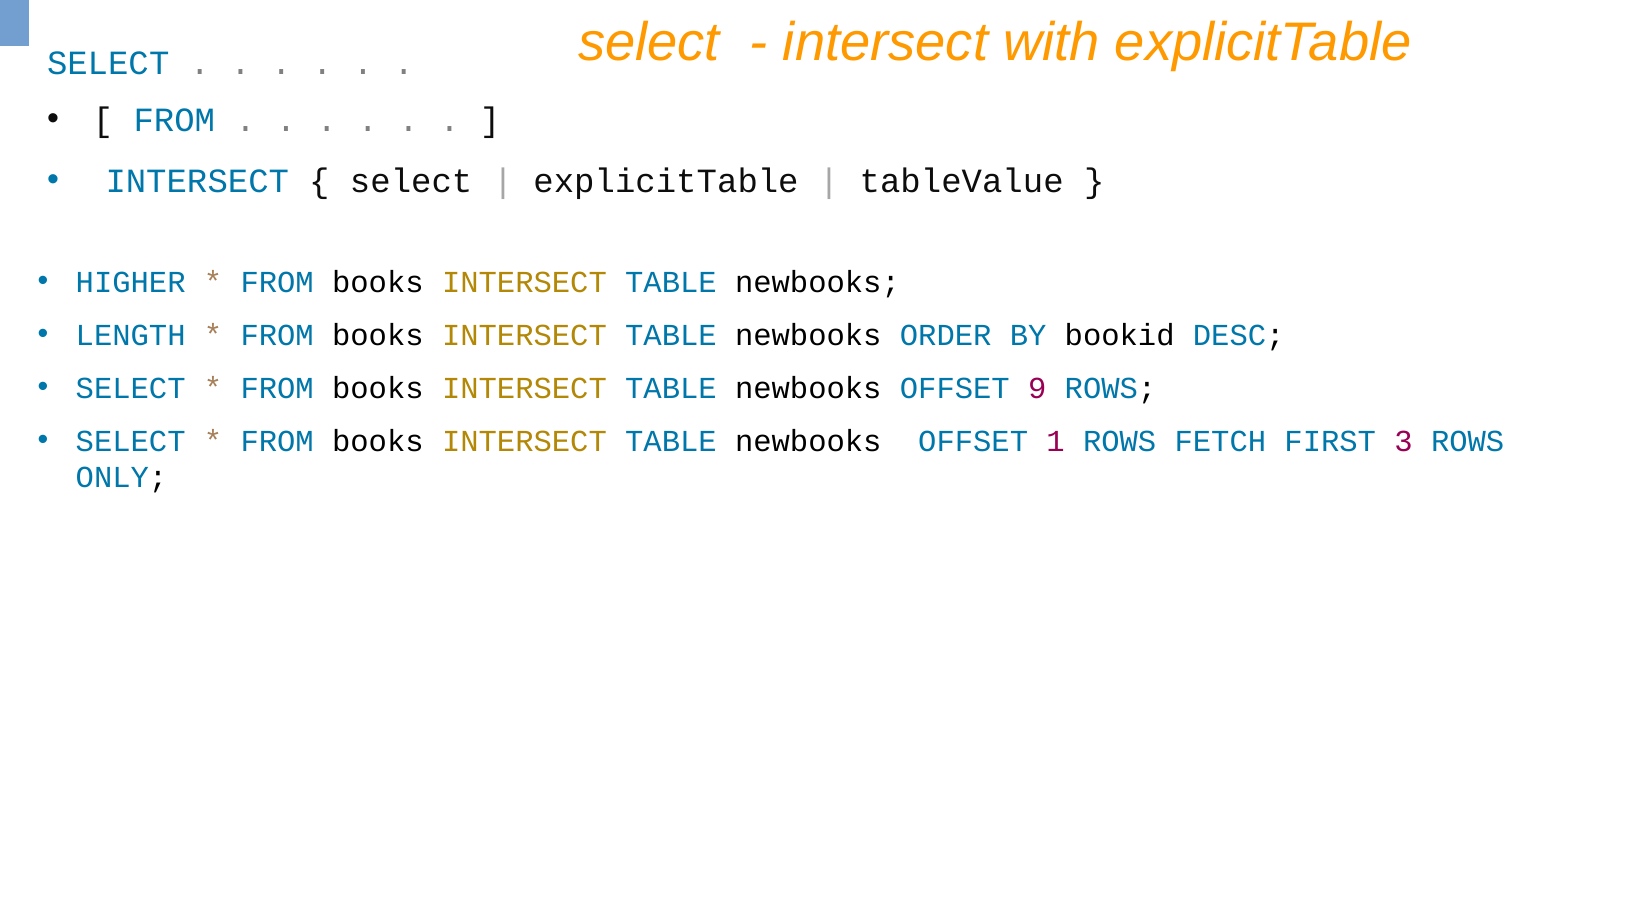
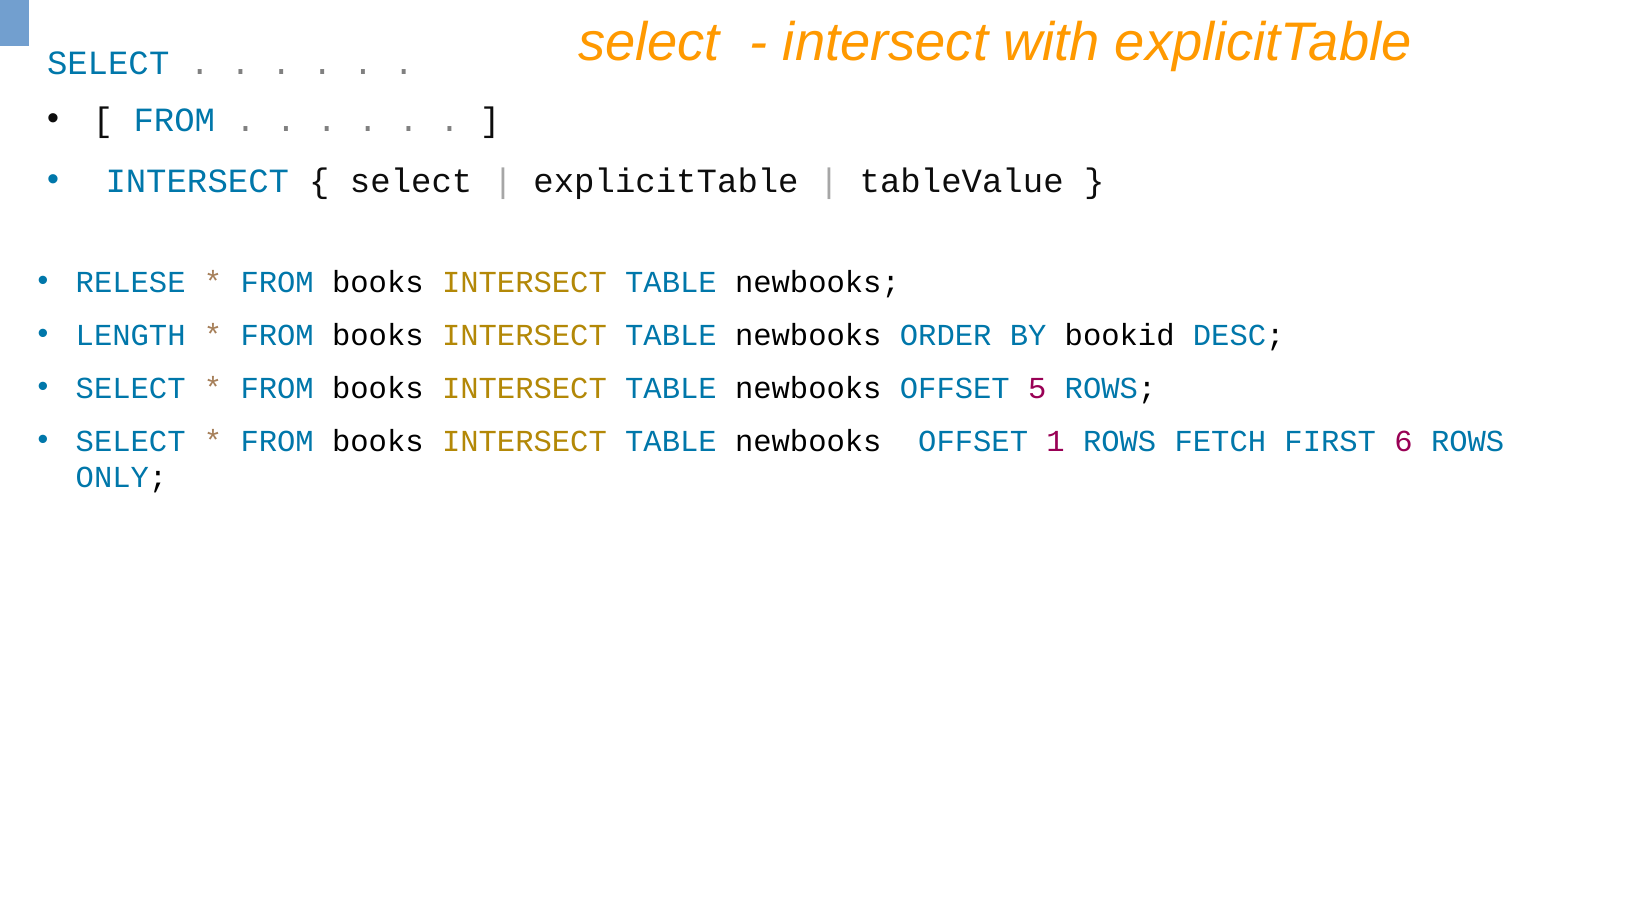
HIGHER: HIGHER -> RELESE
9: 9 -> 5
3: 3 -> 6
